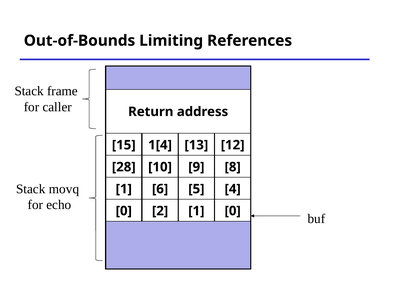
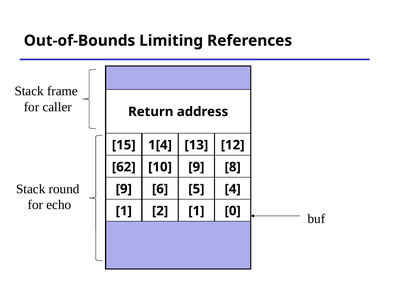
28: 28 -> 62
movq: movq -> round
1 at (124, 189): 1 -> 9
0 at (124, 211): 0 -> 1
